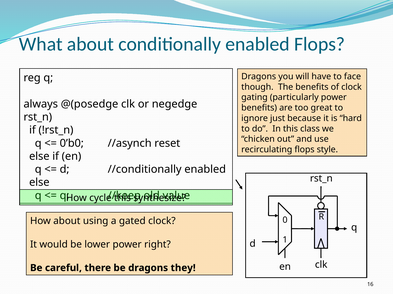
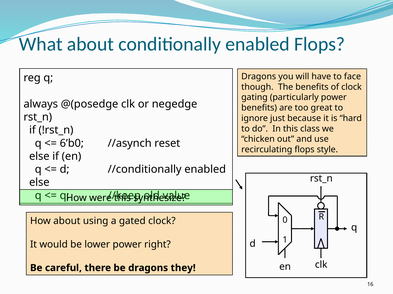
0’b0: 0’b0 -> 6’b0
cycle: cycle -> were
